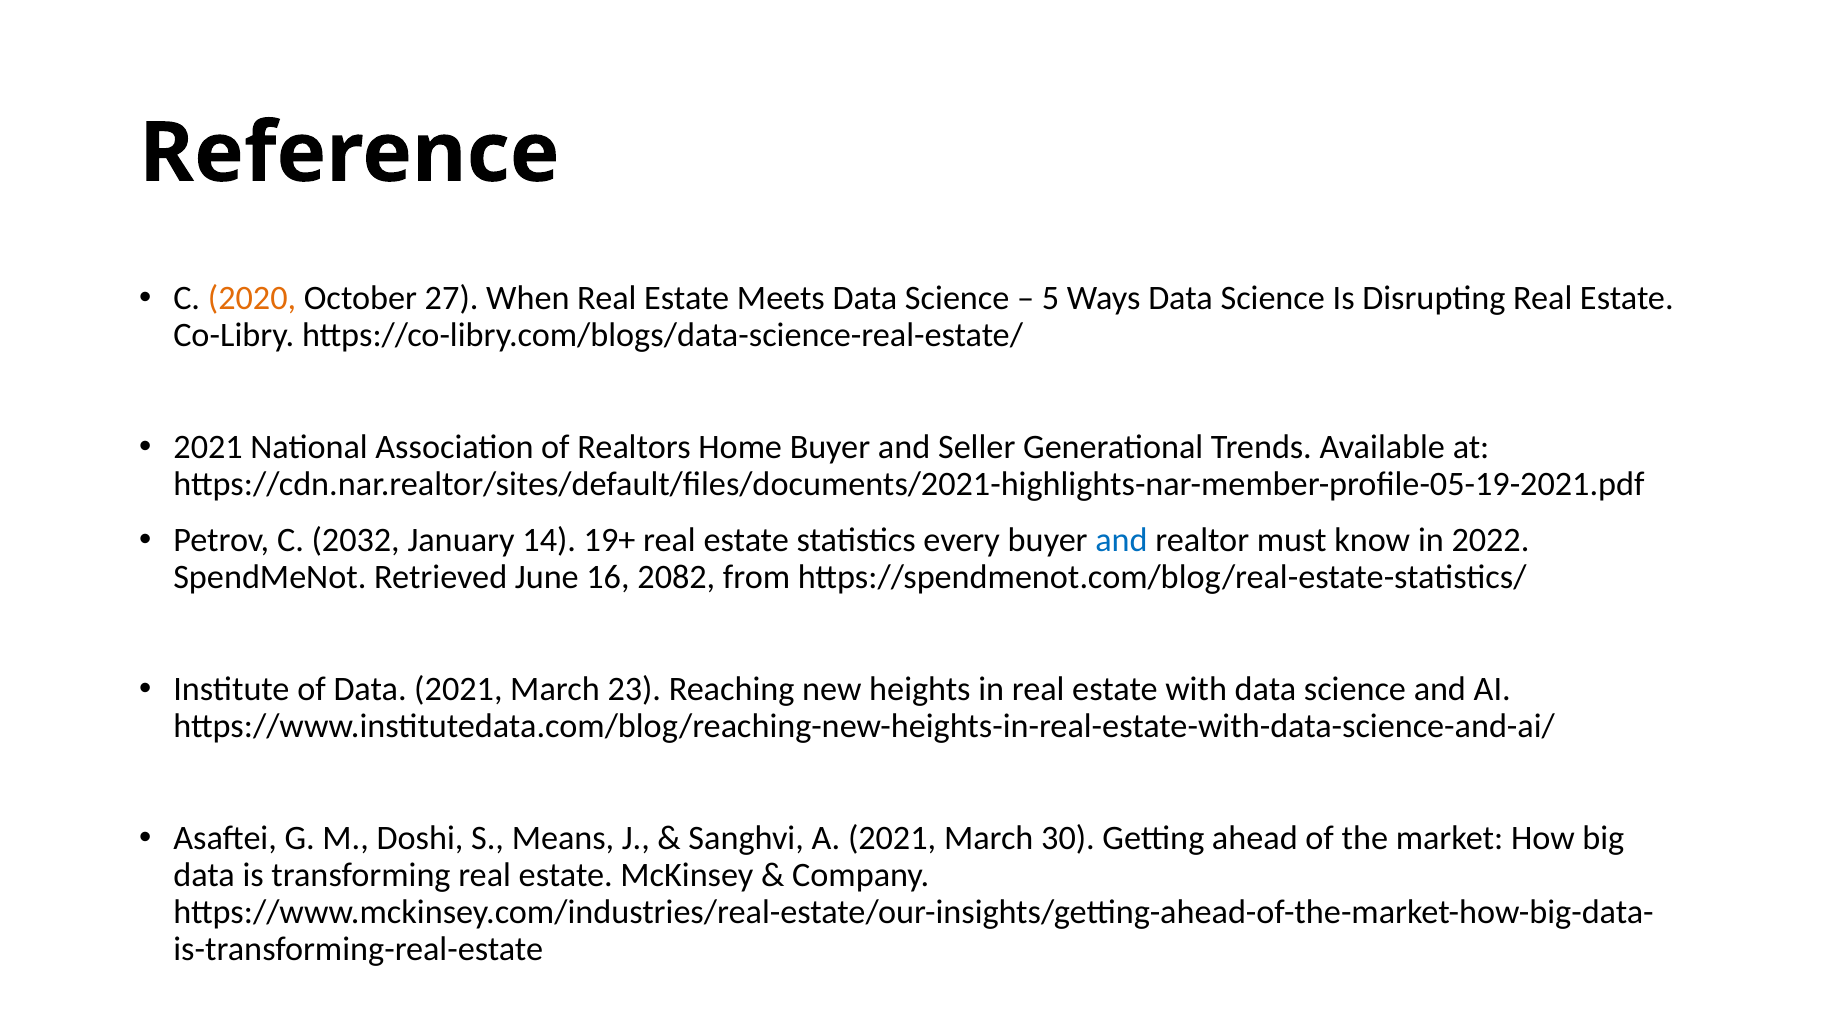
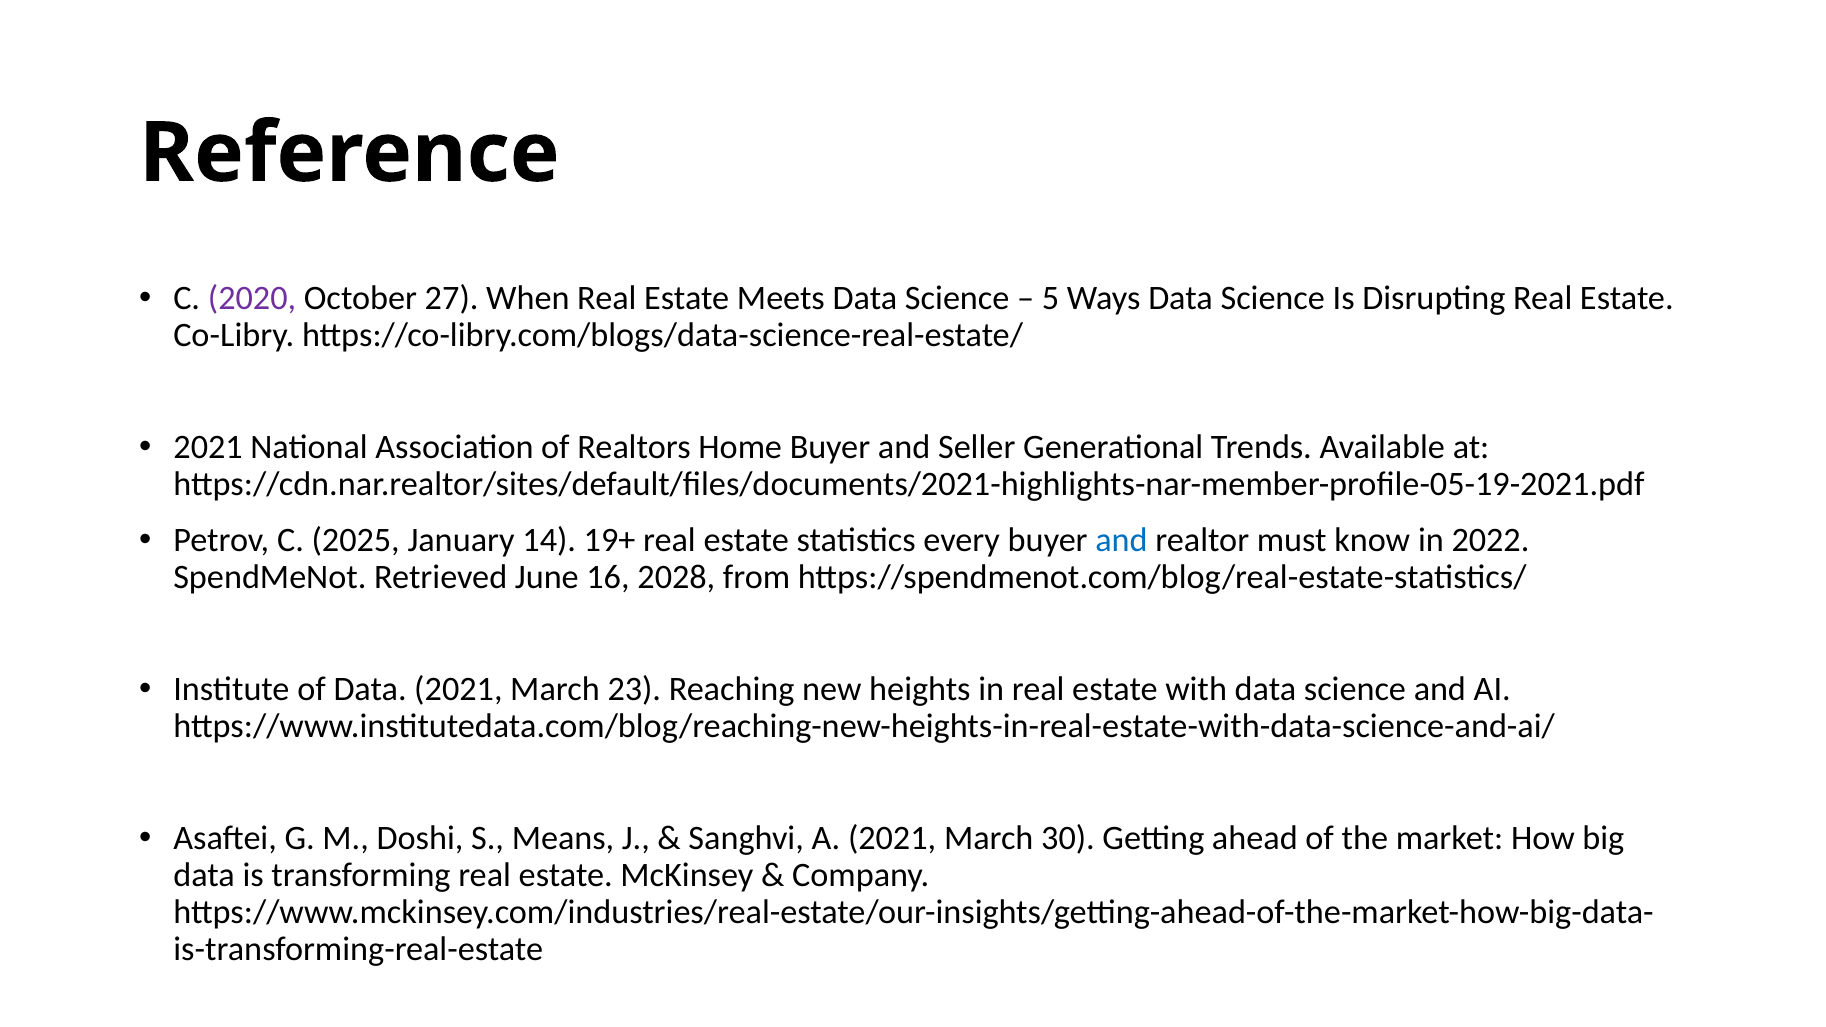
2020 colour: orange -> purple
2032: 2032 -> 2025
2082: 2082 -> 2028
